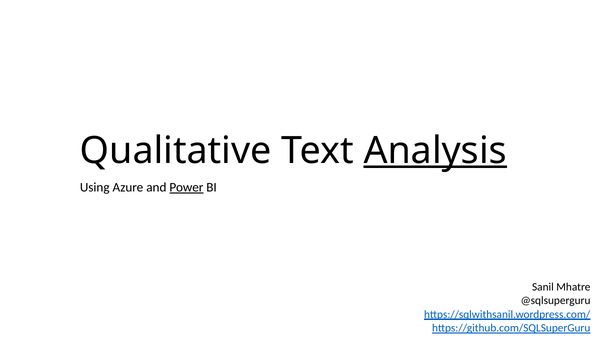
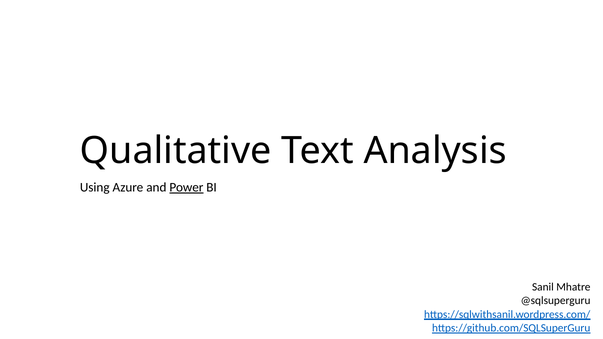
Analysis underline: present -> none
